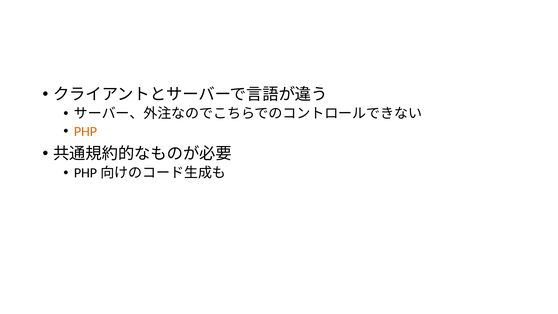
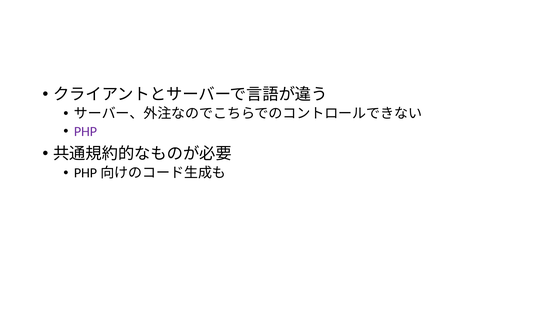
PHP colour: orange -> purple
